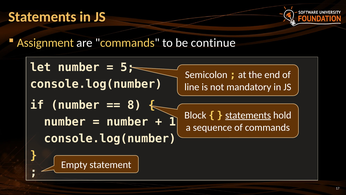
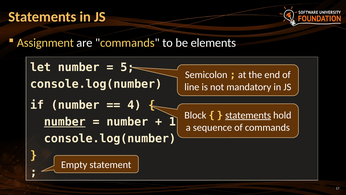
continue: continue -> elements
8: 8 -> 4
number at (65, 122) underline: none -> present
